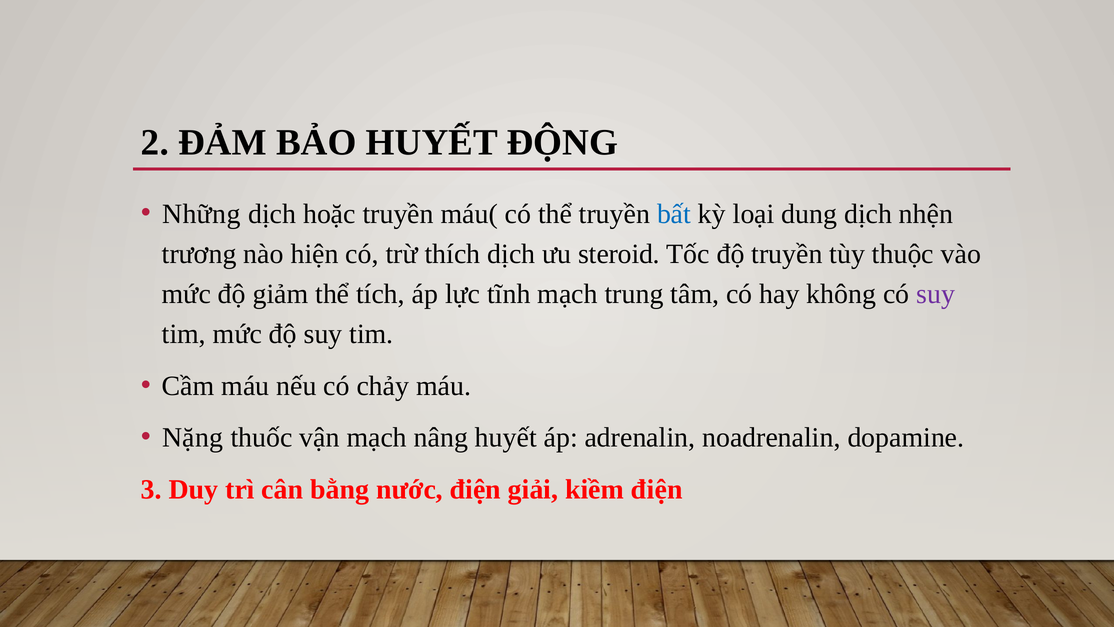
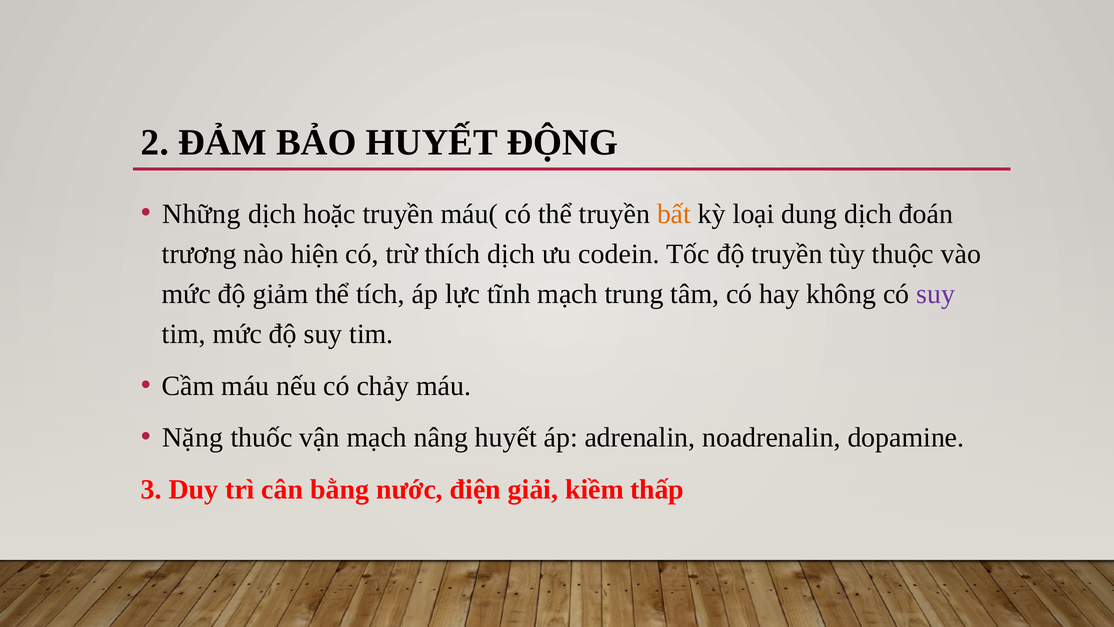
bất colour: blue -> orange
nhện: nhện -> đoán
steroid: steroid -> codein
kiềm điện: điện -> thấp
